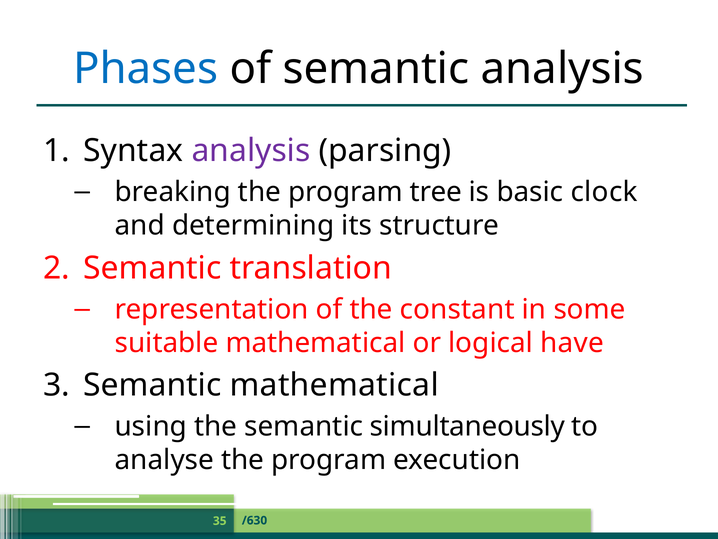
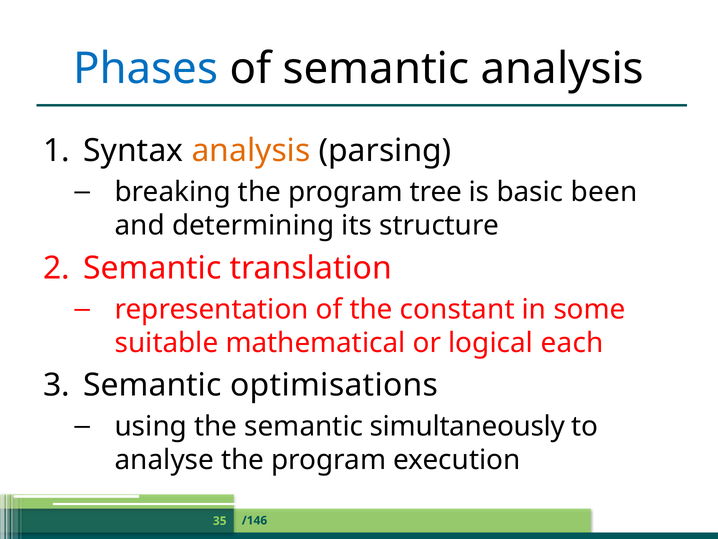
analysis at (251, 151) colour: purple -> orange
clock: clock -> been
have: have -> each
Semantic mathematical: mathematical -> optimisations
/630: /630 -> /146
